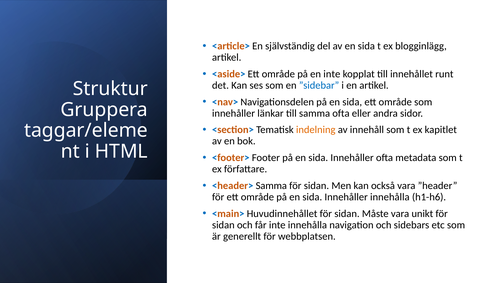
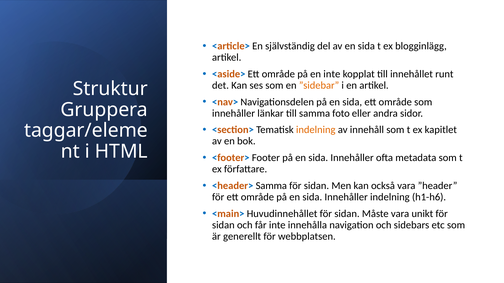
”sidebar colour: blue -> orange
samma ofta: ofta -> foto
Innehåller innehålla: innehålla -> indelning
